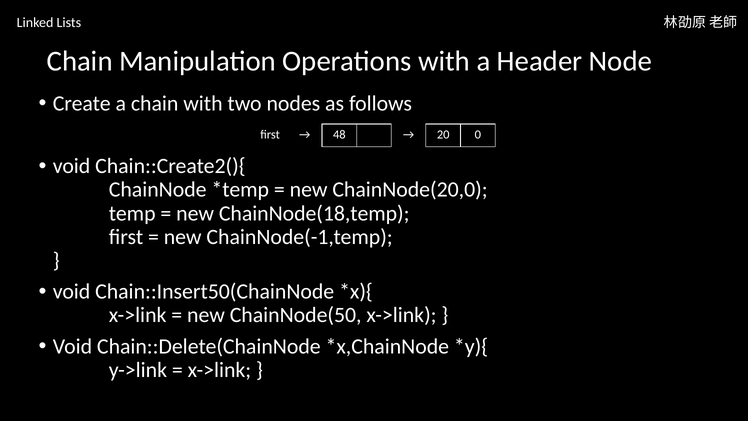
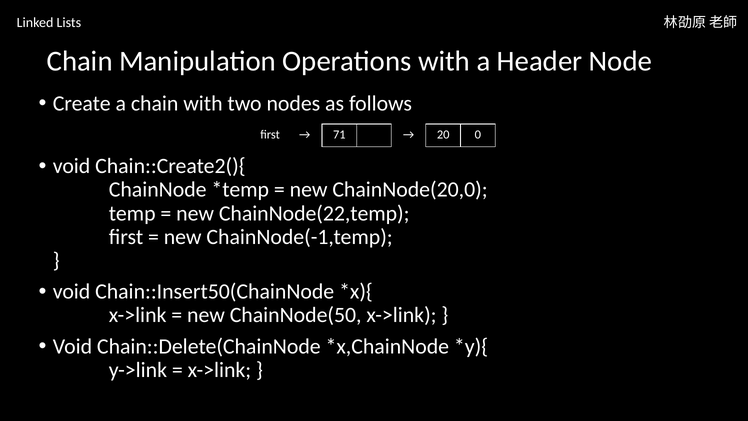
48: 48 -> 71
ChainNode(18,temp: ChainNode(18,temp -> ChainNode(22,temp
